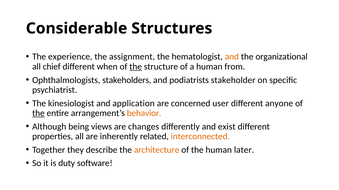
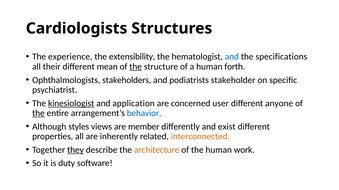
Considerable: Considerable -> Cardiologists
assignment: assignment -> extensibility
and at (232, 57) colour: orange -> blue
organizational: organizational -> specifications
chief: chief -> their
when: when -> mean
from: from -> forth
kinesiologist underline: none -> present
behavior colour: orange -> blue
being: being -> styles
changes: changes -> member
they underline: none -> present
later: later -> work
